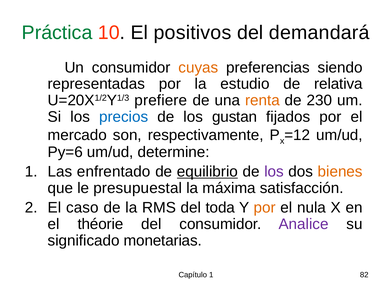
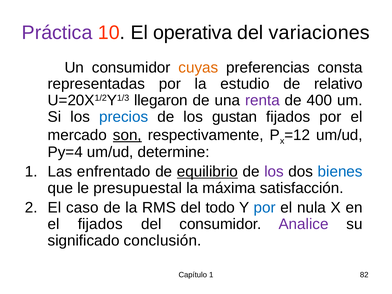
Práctica colour: green -> purple
positivos: positivos -> operativa
demandará: demandará -> variaciones
siendo: siendo -> consta
relativa: relativa -> relativo
prefiere: prefiere -> llegaron
renta colour: orange -> purple
230: 230 -> 400
son underline: none -> present
Py=6: Py=6 -> Py=4
bienes colour: orange -> blue
toda: toda -> todo
por at (265, 208) colour: orange -> blue
el théorie: théorie -> fijados
monetarias: monetarias -> conclusión
